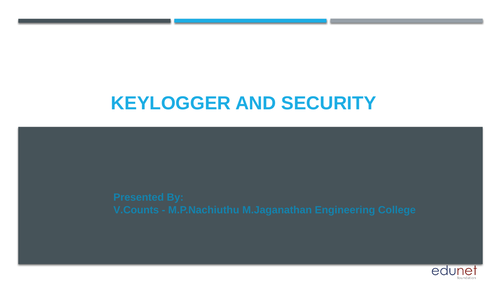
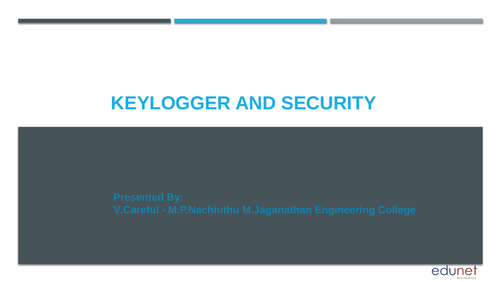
V.Counts: V.Counts -> V.Careful
